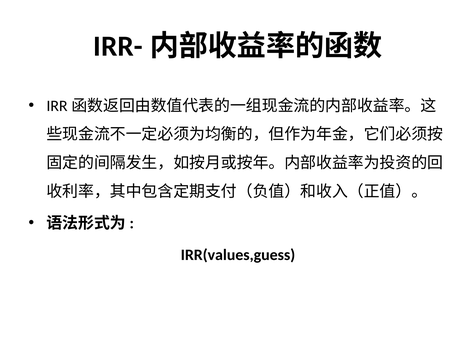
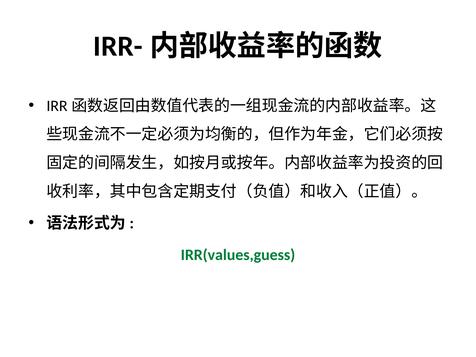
IRR(values,guess colour: black -> green
